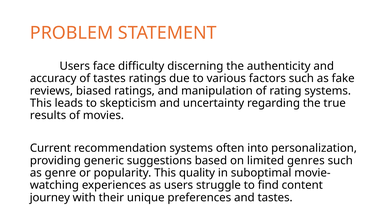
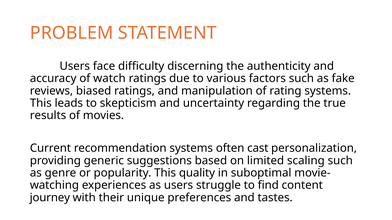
of tastes: tastes -> watch
into: into -> cast
genres: genres -> scaling
